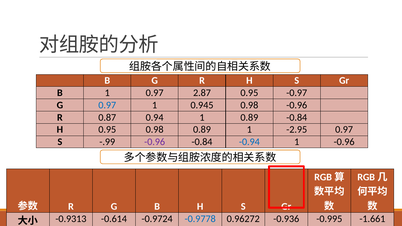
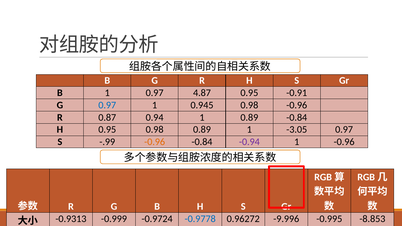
2.87: 2.87 -> 4.87
-0.97: -0.97 -> -0.91
-2.95: -2.95 -> -3.05
-0.96 at (155, 142) colour: purple -> orange
-0.94 colour: blue -> purple
-0.614: -0.614 -> -0.999
-0.936: -0.936 -> -9.996
-1.661: -1.661 -> -8.853
